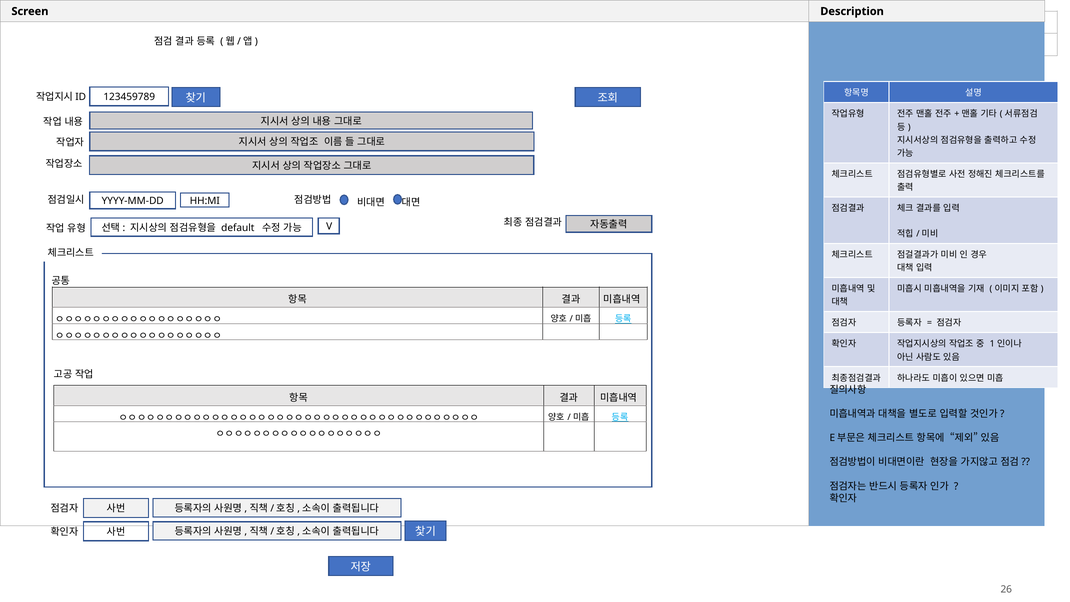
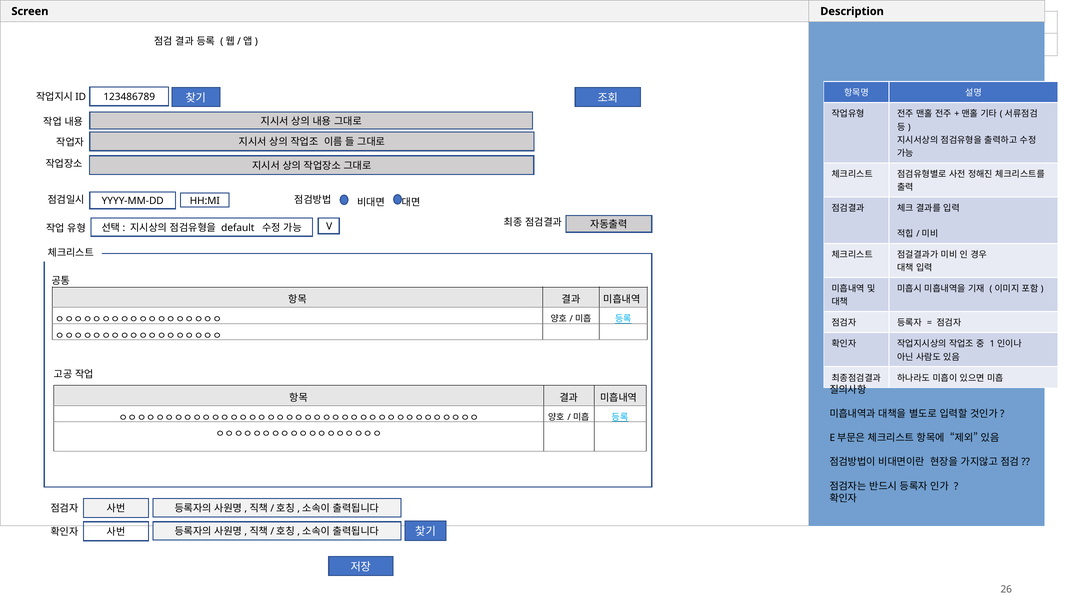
123459789: 123459789 -> 123486789
